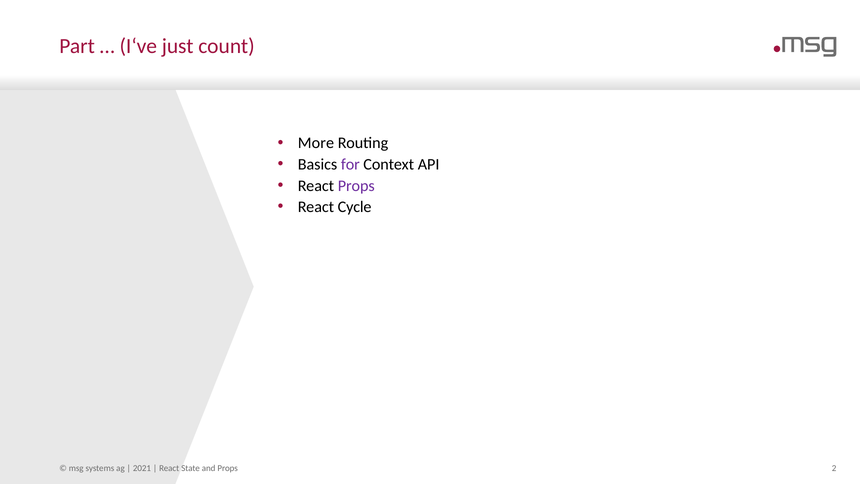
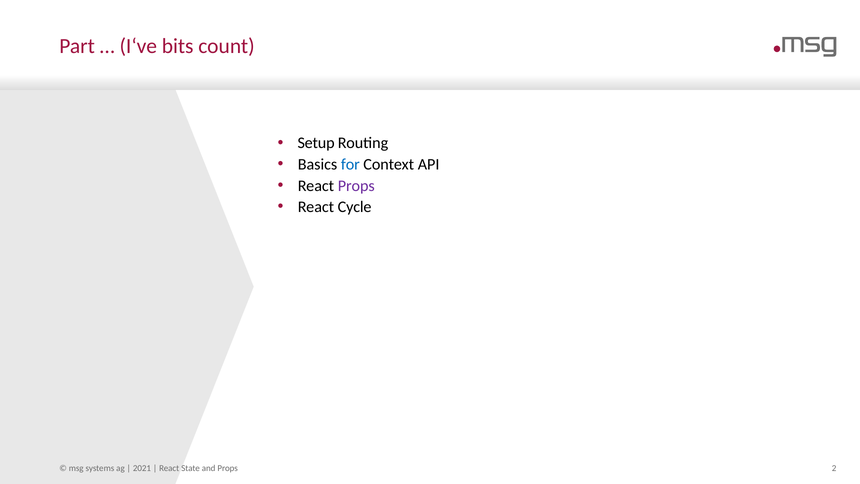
just: just -> bits
More: More -> Setup
for colour: purple -> blue
